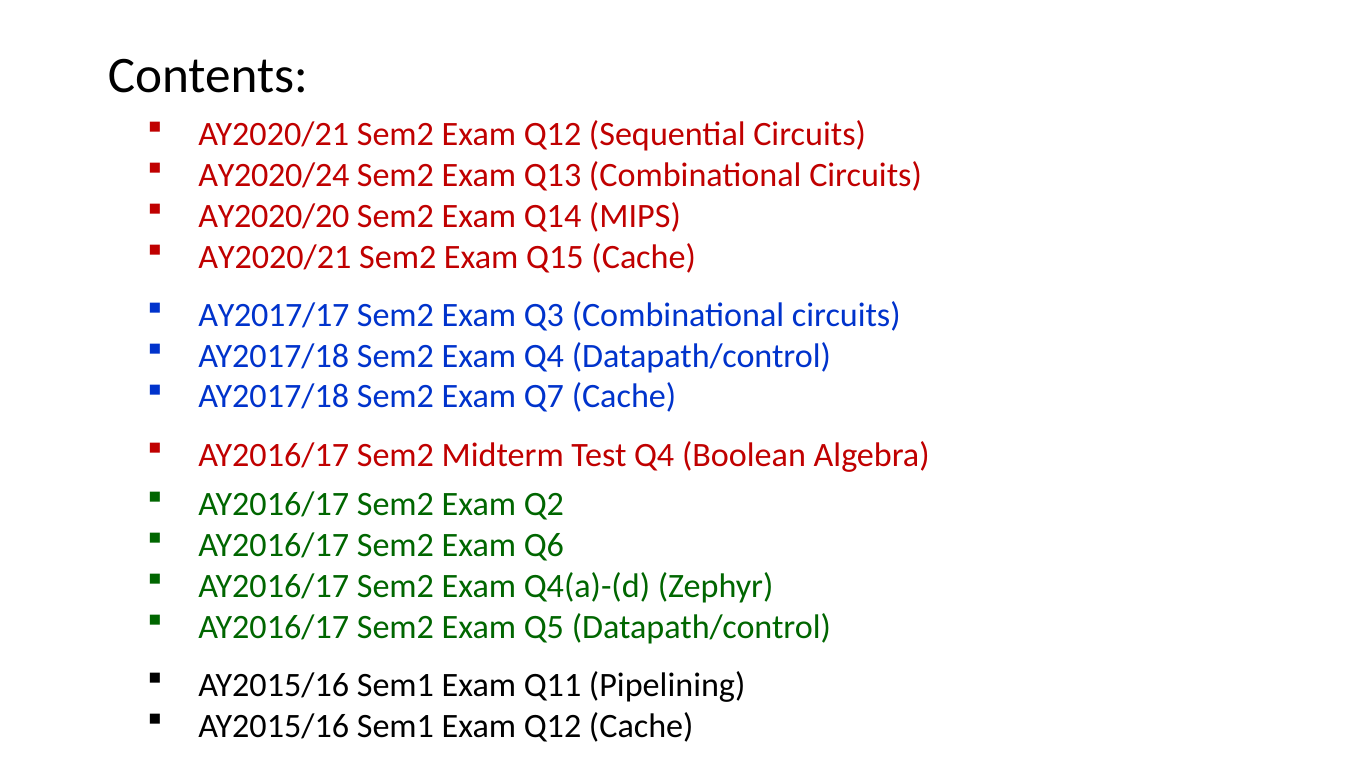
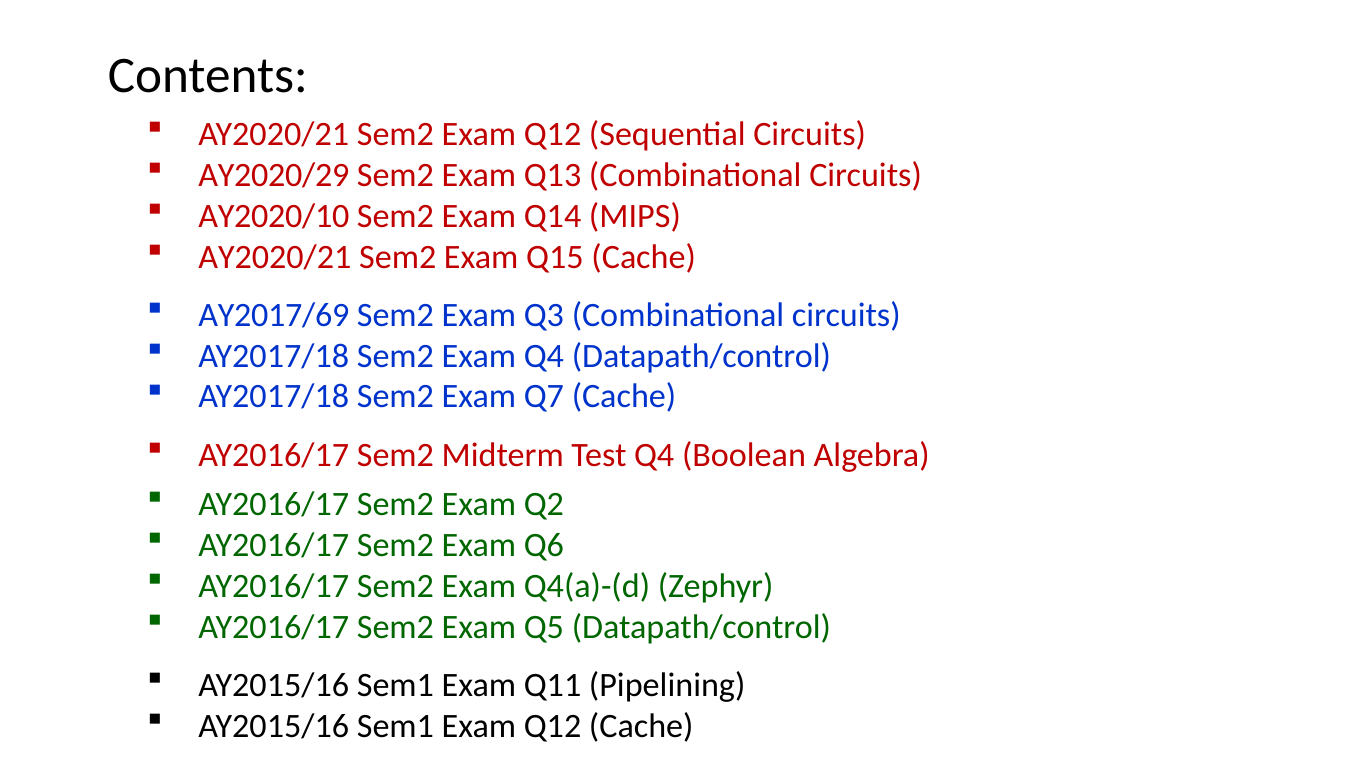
AY2020/24: AY2020/24 -> AY2020/29
AY2020/20: AY2020/20 -> AY2020/10
AY2017/17: AY2017/17 -> AY2017/69
